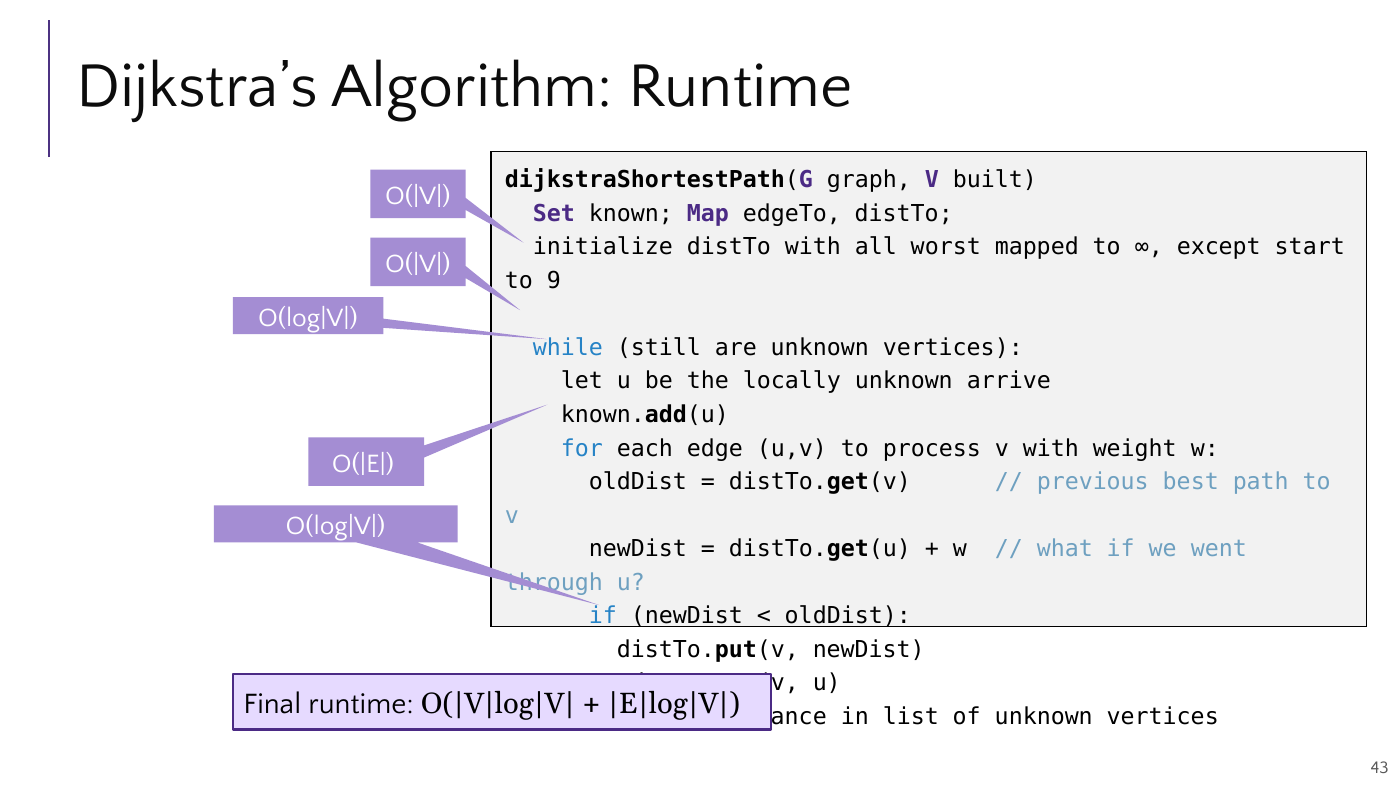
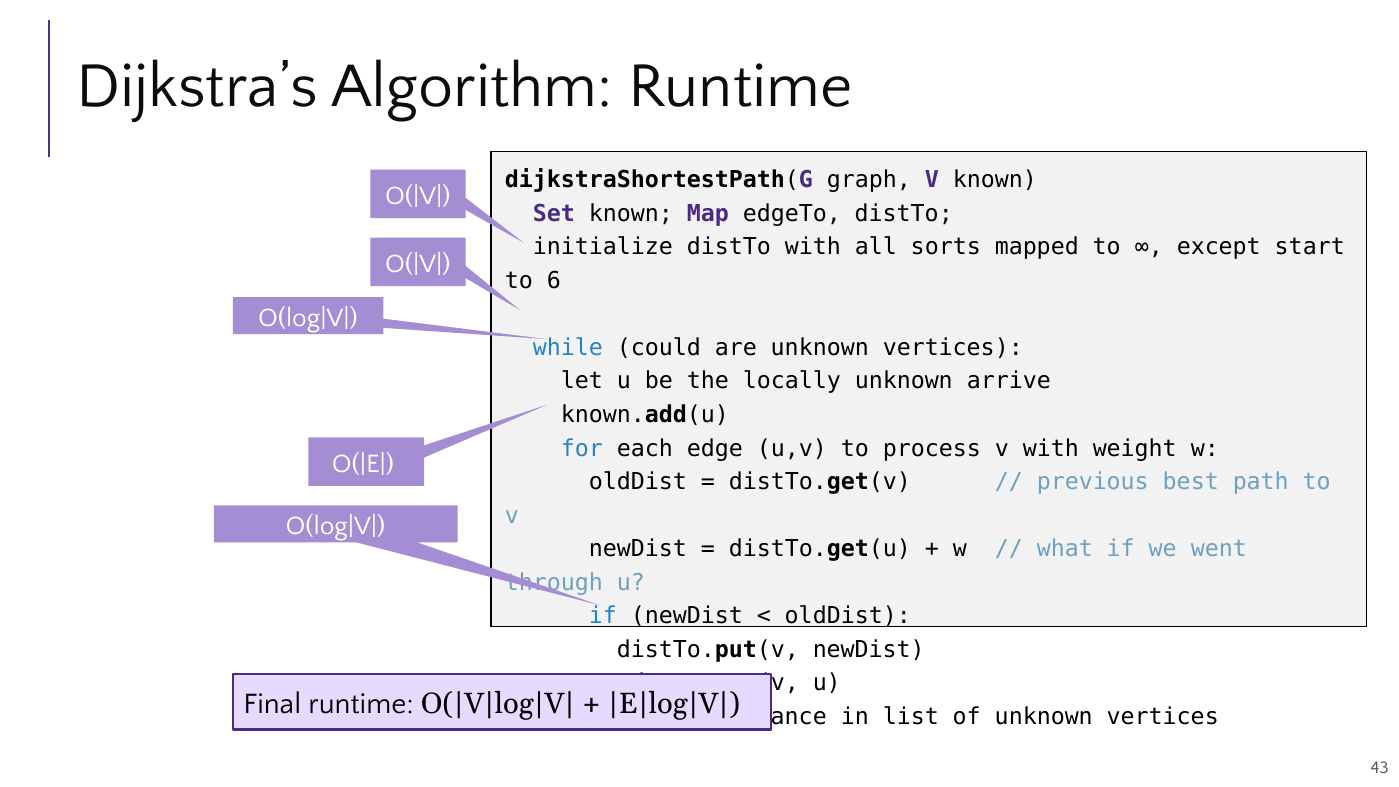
V built: built -> known
worst: worst -> sorts
9: 9 -> 6
still: still -> could
